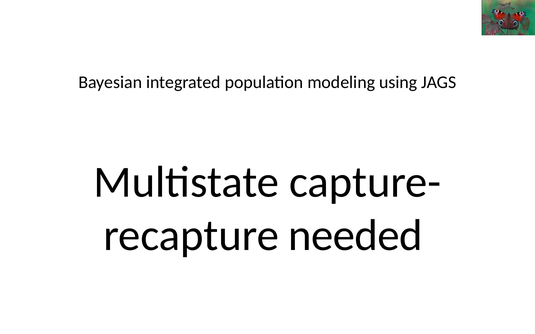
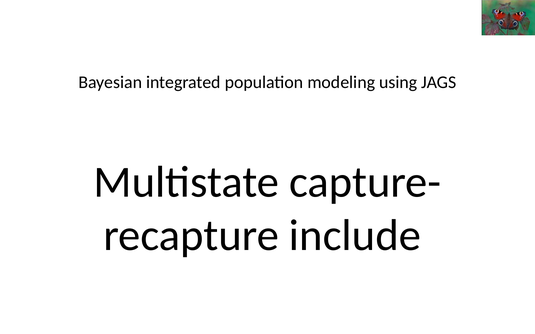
needed: needed -> include
